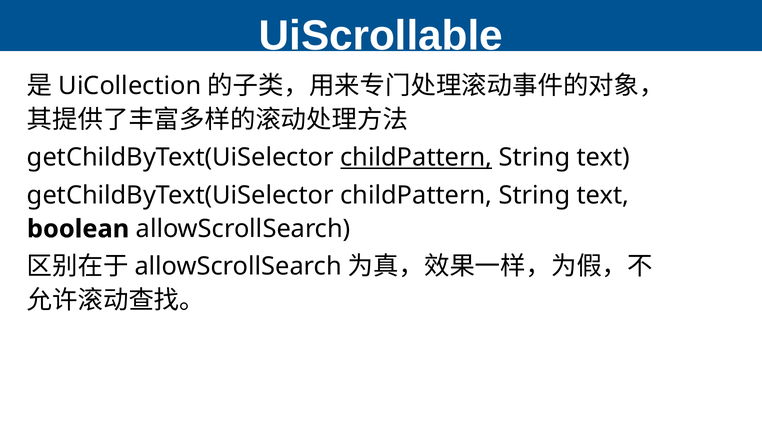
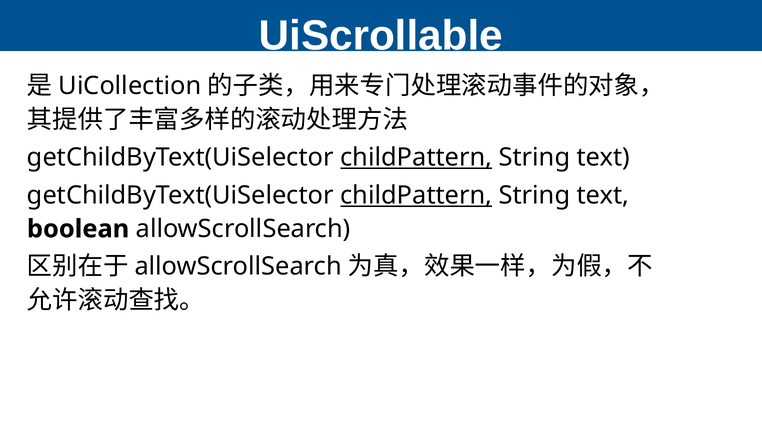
childPattern at (416, 195) underline: none -> present
